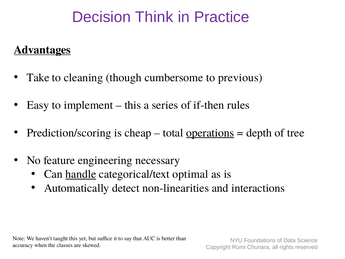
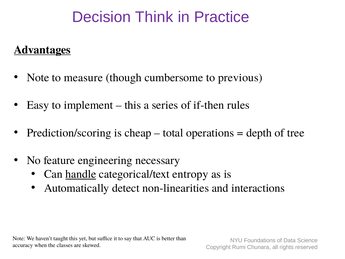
Take at (38, 77): Take -> Note
cleaning: cleaning -> measure
operations underline: present -> none
optimal: optimal -> entropy
